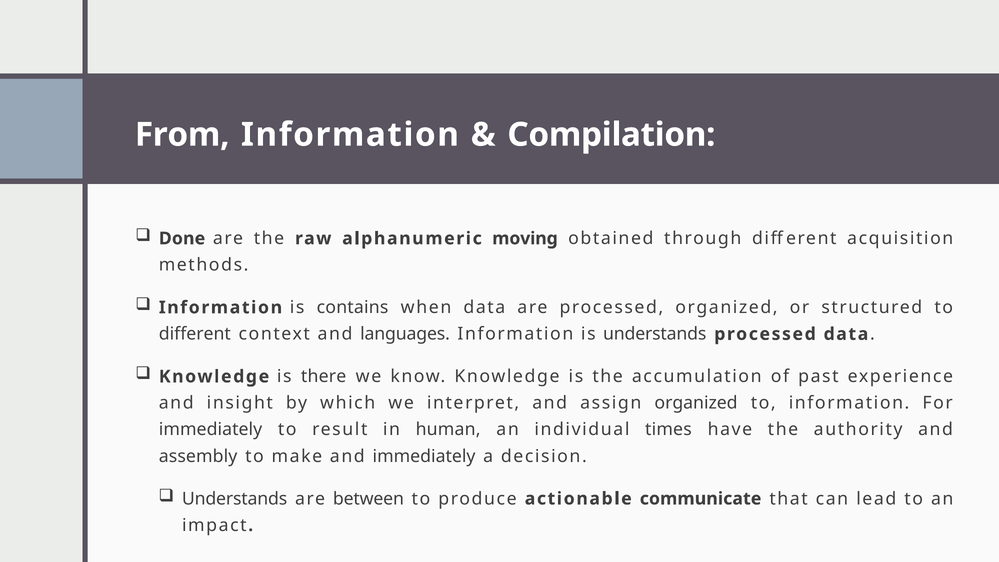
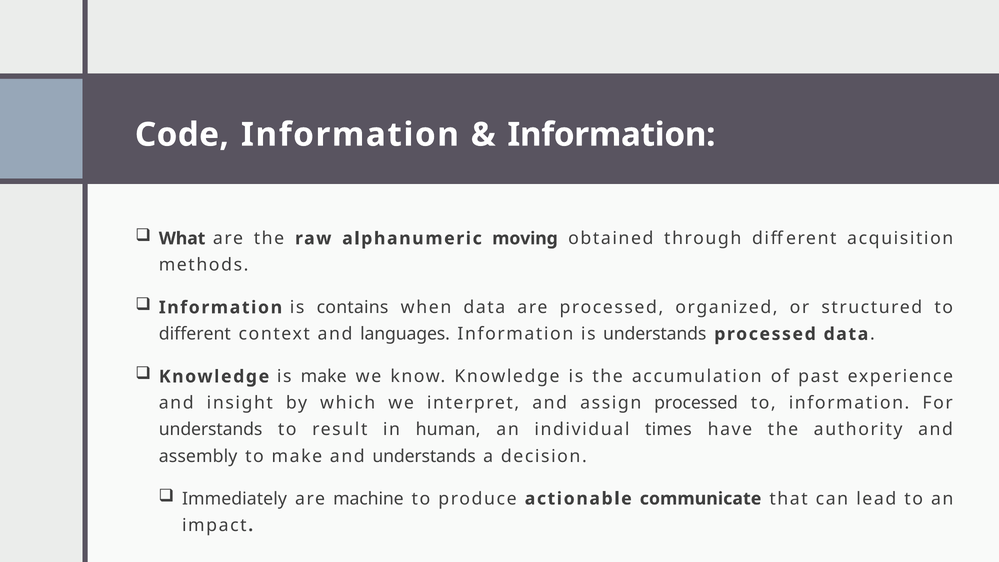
From: From -> Code
Compilation at (611, 135): Compilation -> Information
Done: Done -> What
is there: there -> make
assign organized: organized -> processed
immediately at (211, 430): immediately -> understands
and immediately: immediately -> understands
Understands at (235, 499): Understands -> Immediately
between: between -> machine
